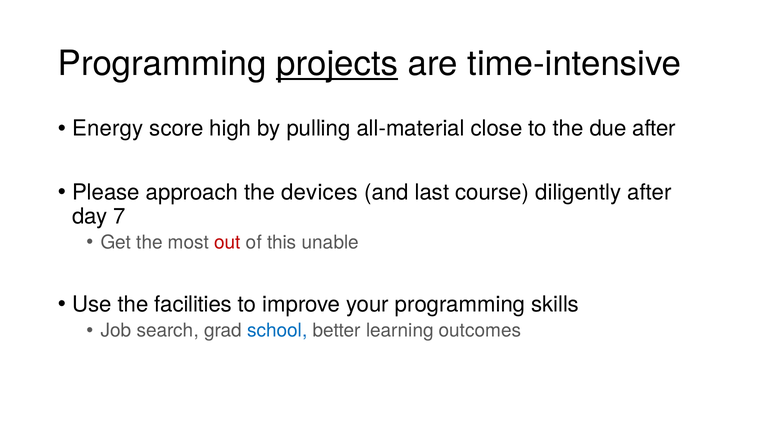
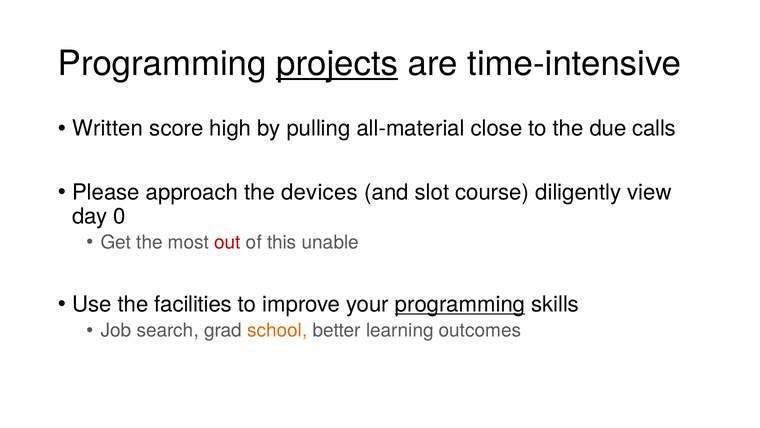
Energy: Energy -> Written
due after: after -> calls
last: last -> slot
diligently after: after -> view
7: 7 -> 0
programming at (460, 304) underline: none -> present
school colour: blue -> orange
